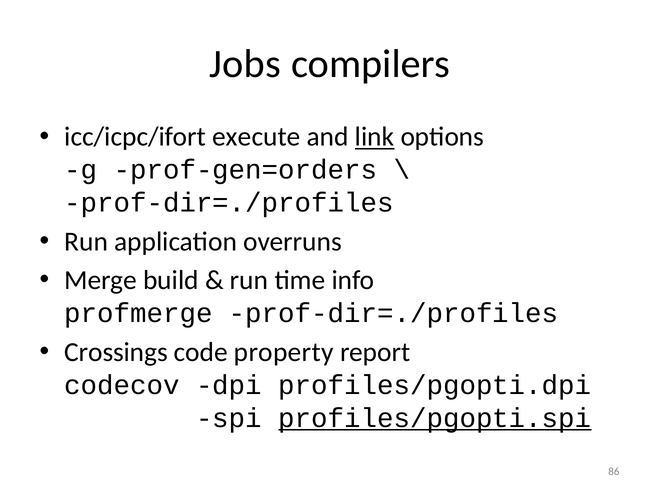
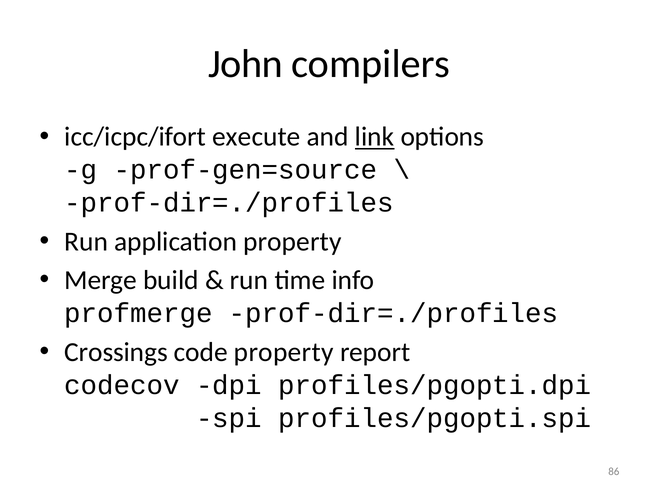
Jobs: Jobs -> John
prof-gen=orders: prof-gen=orders -> prof-gen=source
application overruns: overruns -> property
profiles/pgopti.spi underline: present -> none
